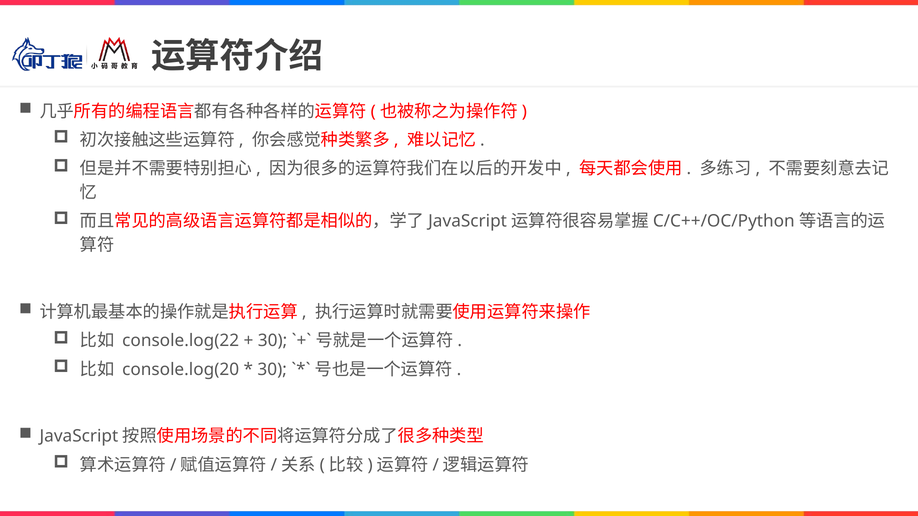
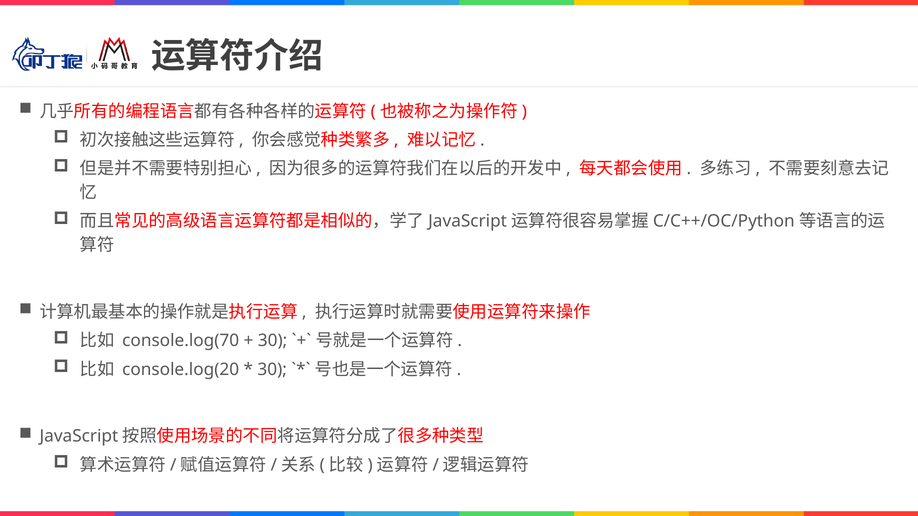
console.log(22: console.log(22 -> console.log(70
